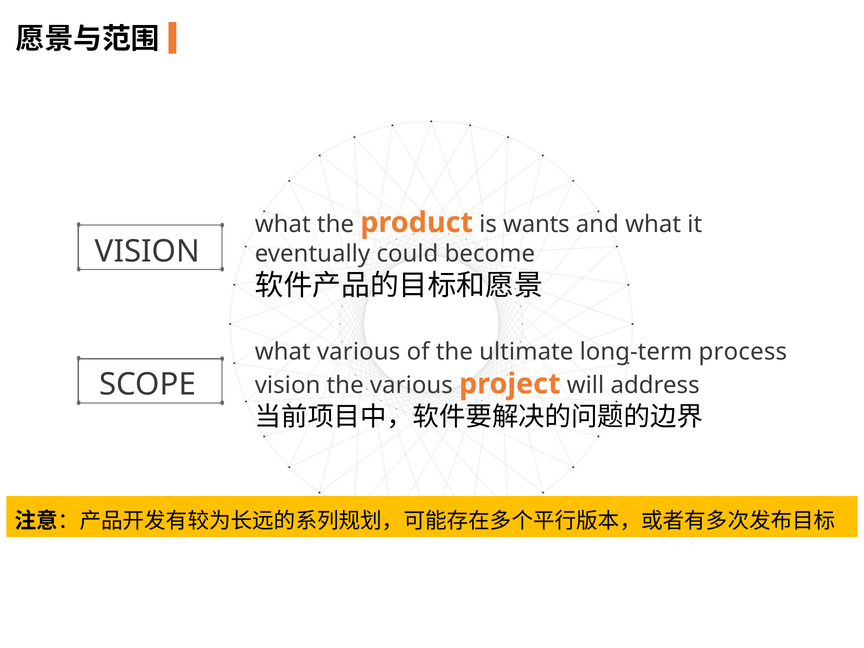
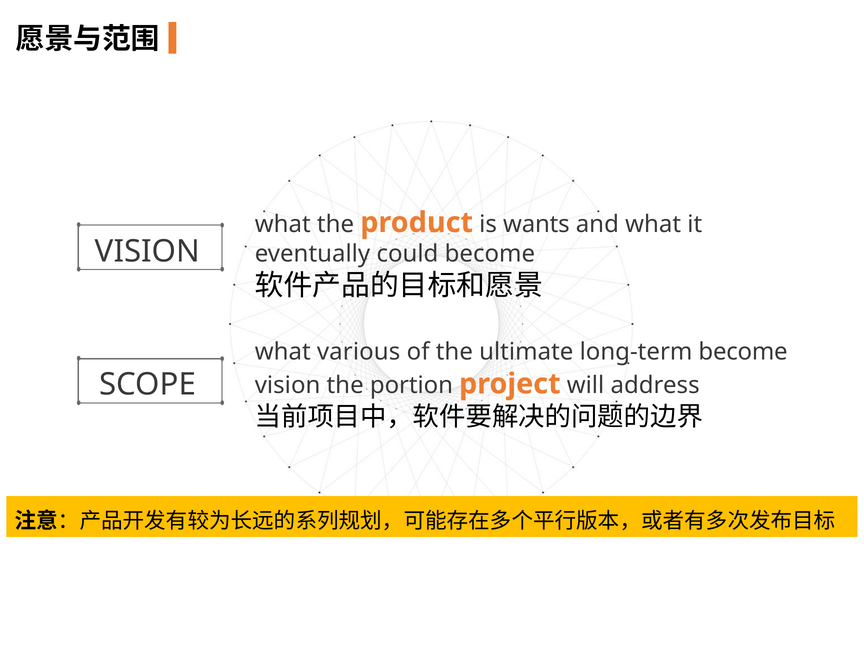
long-term process: process -> become
the various: various -> portion
